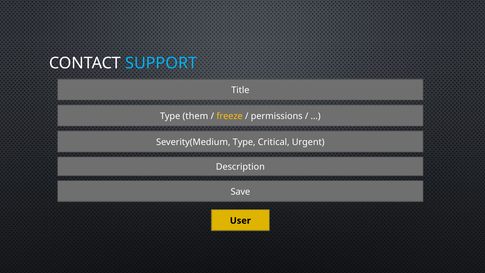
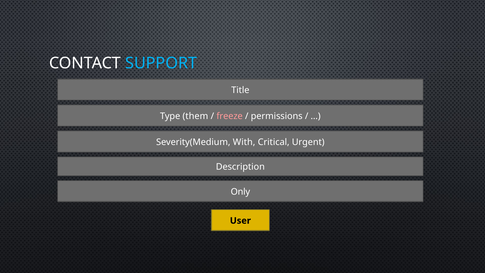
freeze colour: yellow -> pink
Severity(Medium Type: Type -> With
Save: Save -> Only
